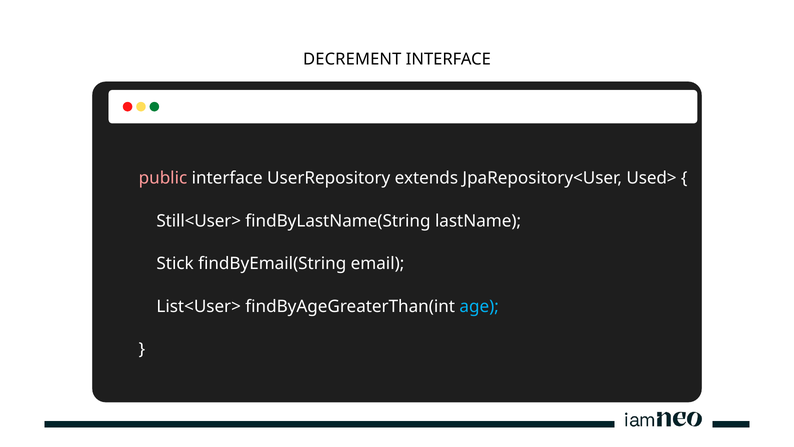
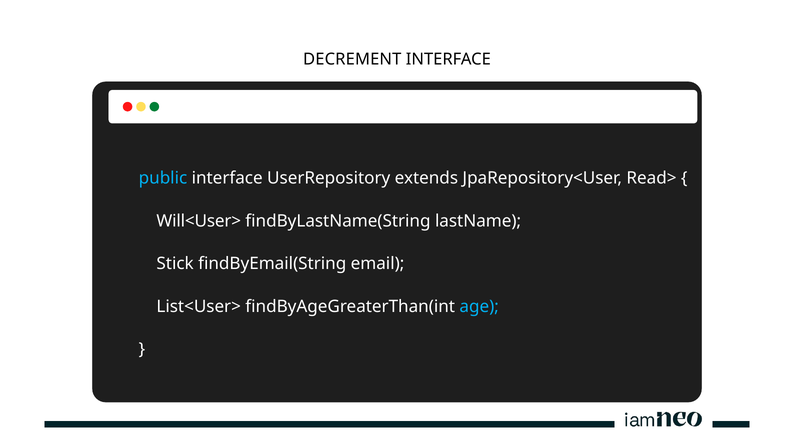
public colour: pink -> light blue
Used>: Used> -> Read>
Still<User>: Still<User> -> Will<User>
